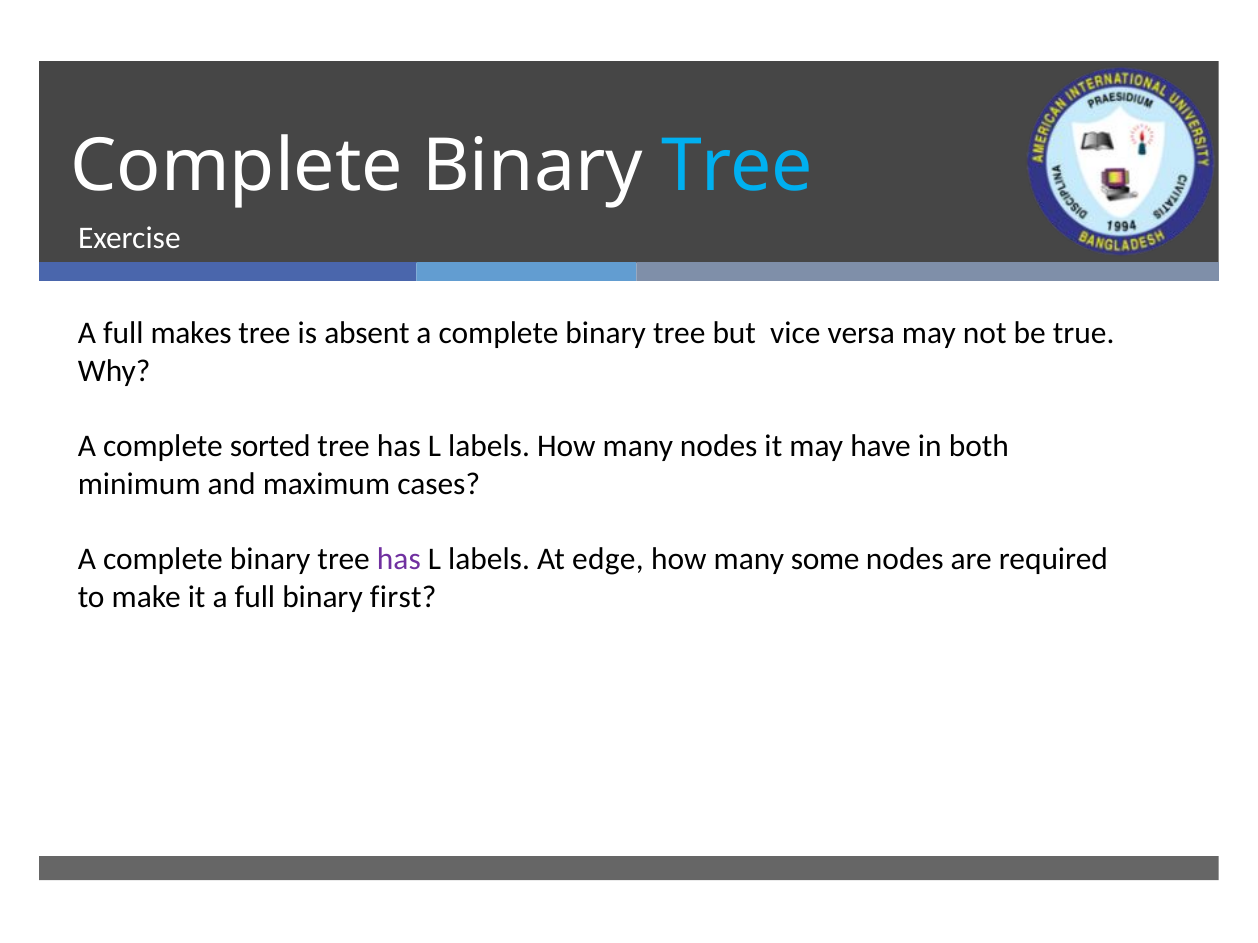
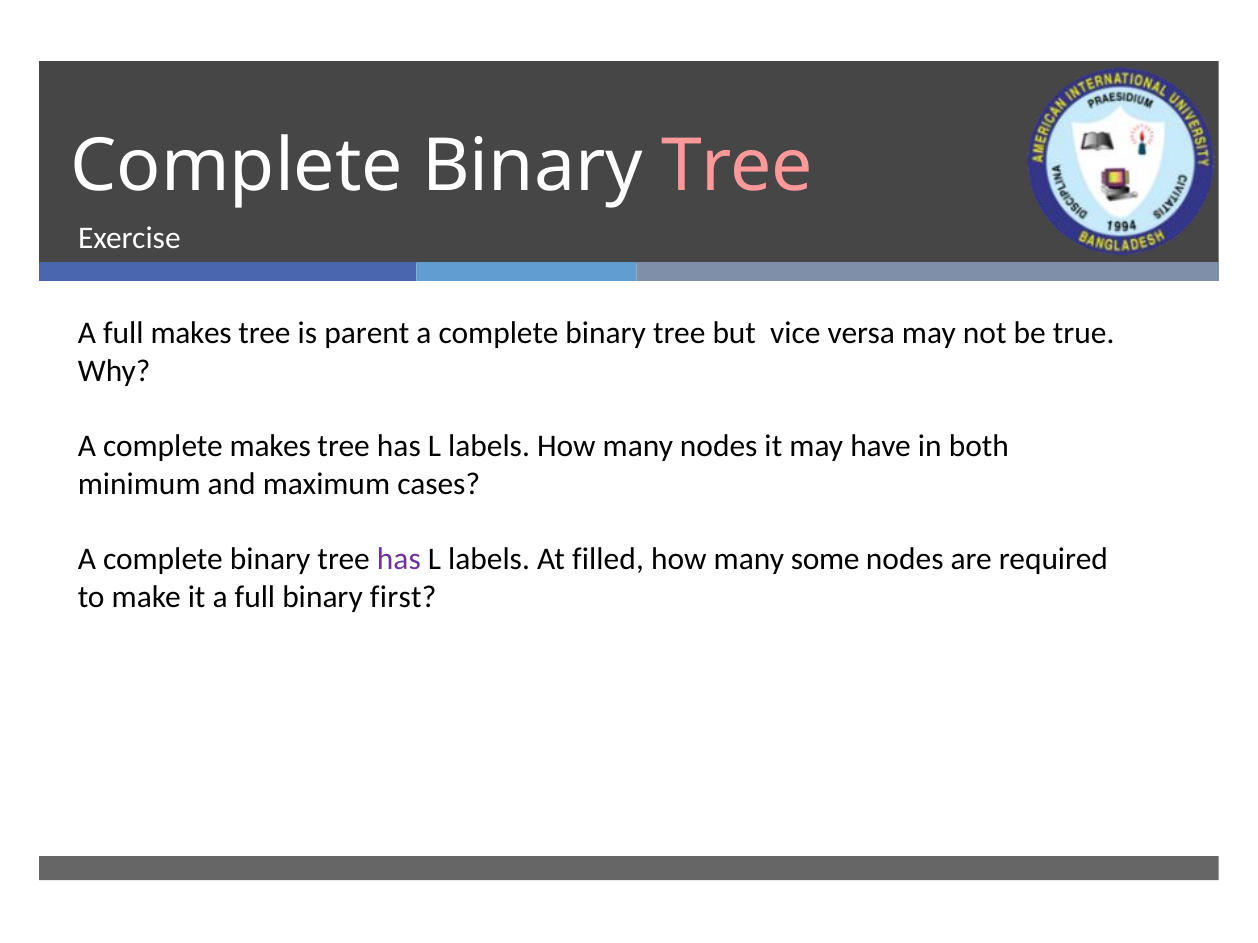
Tree at (737, 166) colour: light blue -> pink
absent: absent -> parent
complete sorted: sorted -> makes
edge: edge -> filled
